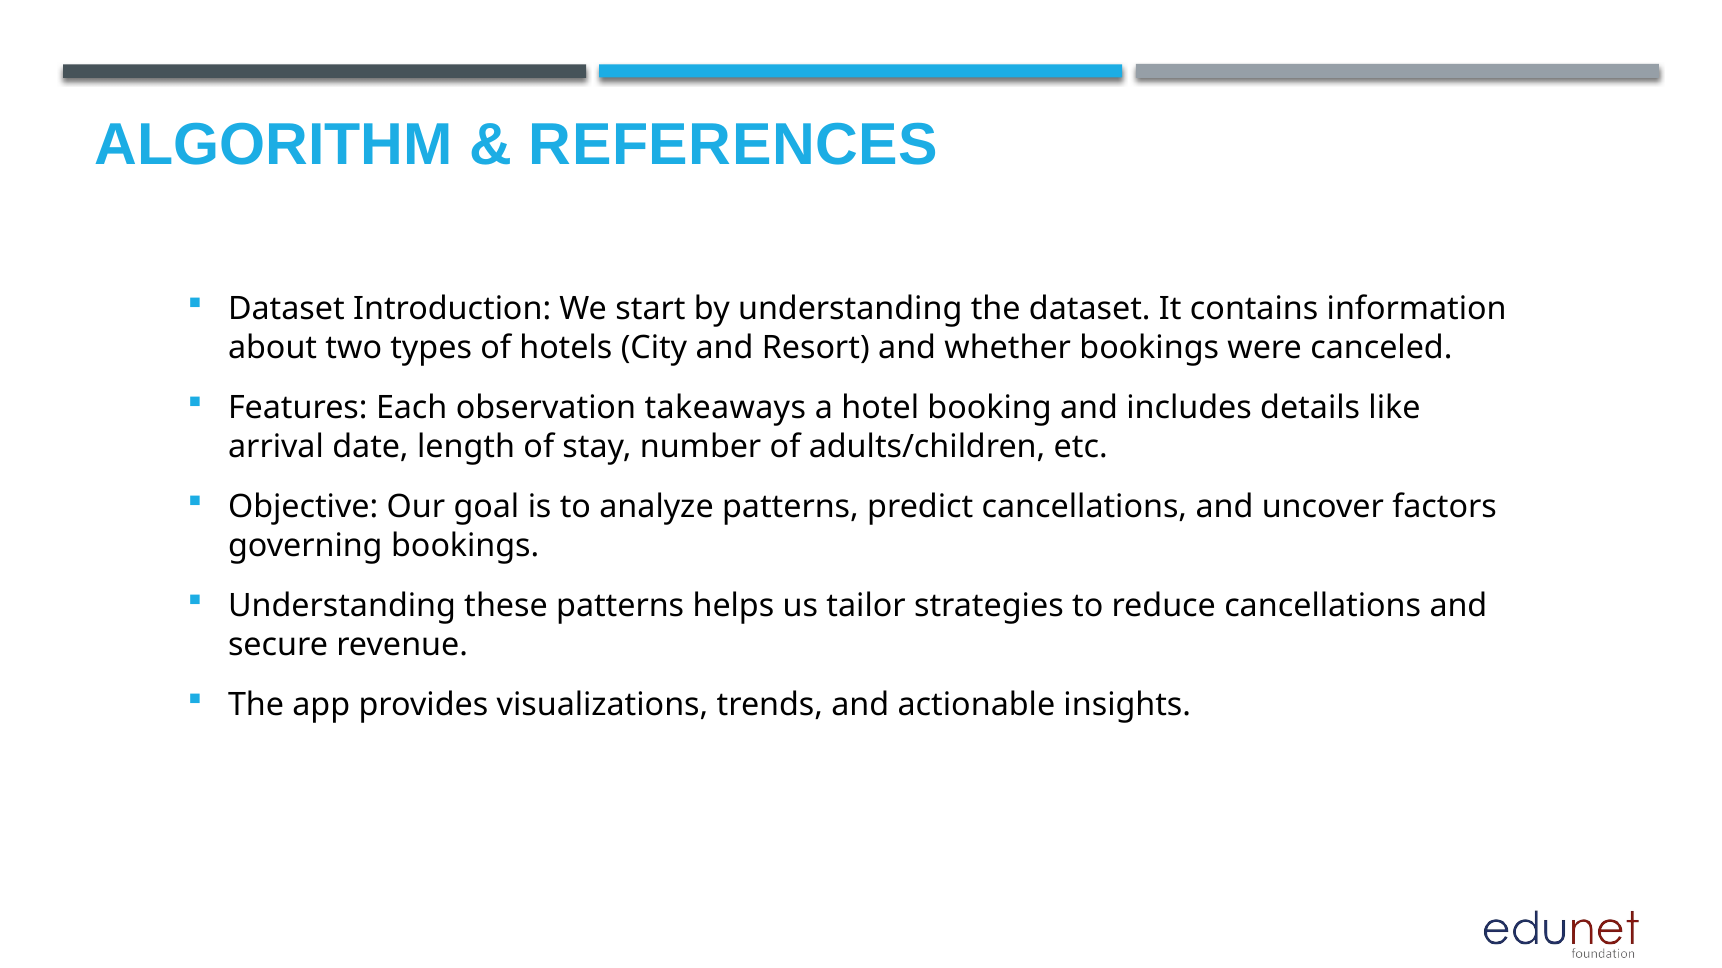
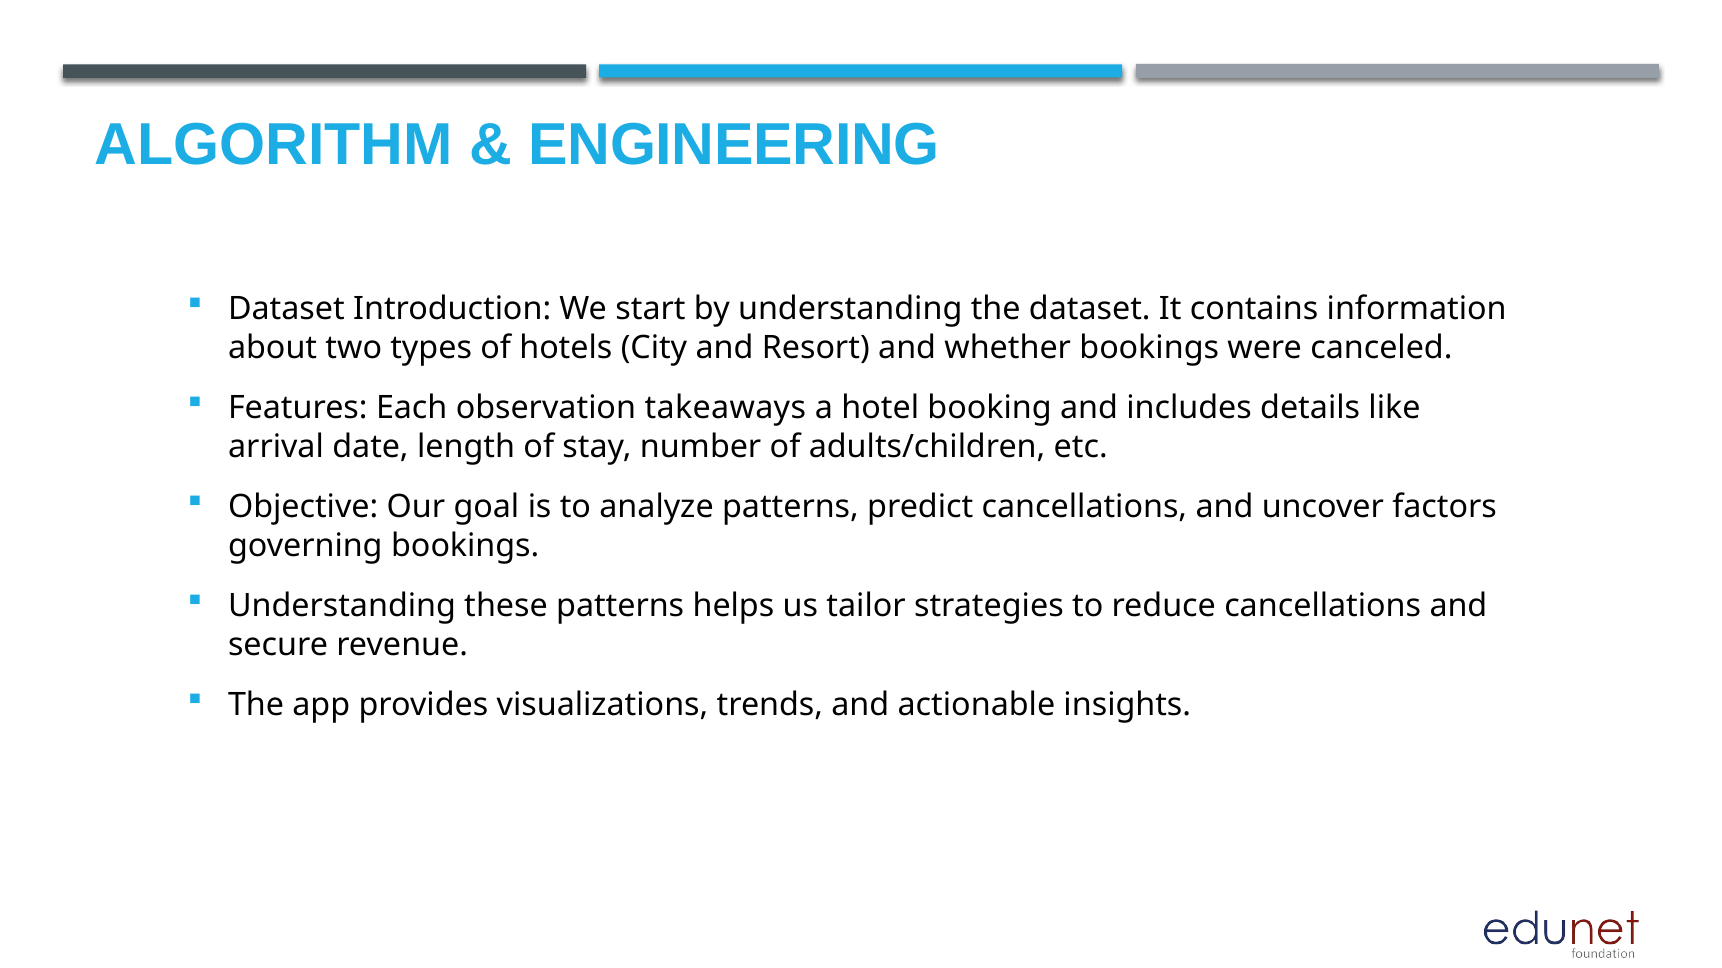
REFERENCES: REFERENCES -> ENGINEERING
